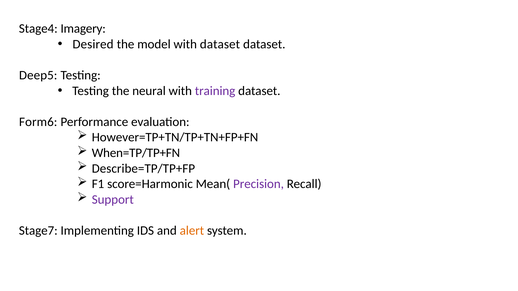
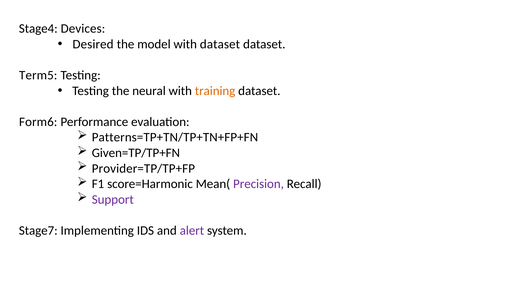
Imagery: Imagery -> Devices
Deep5: Deep5 -> Term5
training colour: purple -> orange
However=TP+TN/TP+TN+FP+FN: However=TP+TN/TP+TN+FP+FN -> Patterns=TP+TN/TP+TN+FP+FN
When=TP/TP+FN: When=TP/TP+FN -> Given=TP/TP+FN
Describe=TP/TP+FP: Describe=TP/TP+FP -> Provider=TP/TP+FP
alert colour: orange -> purple
